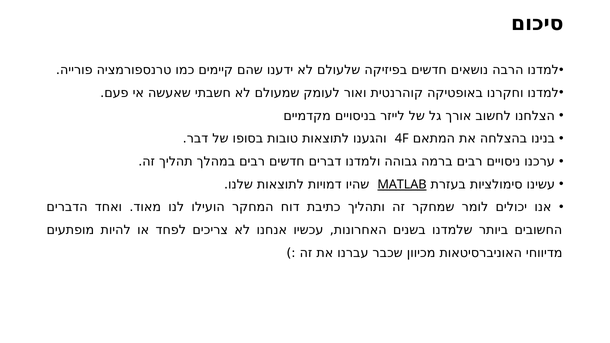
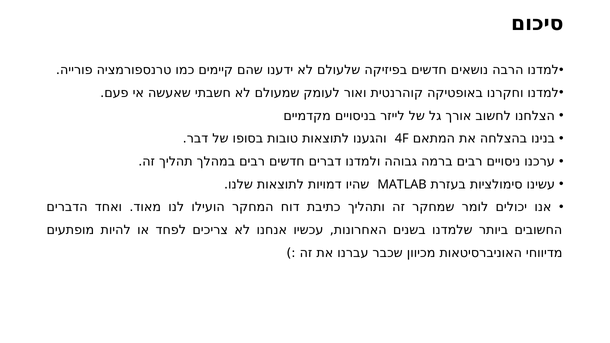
MATLAB underline: present -> none
